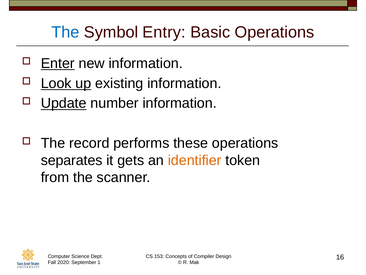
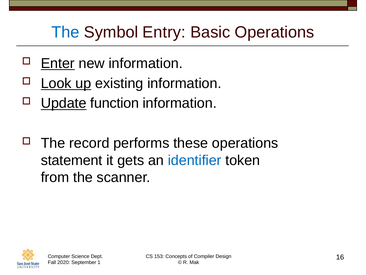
number: number -> function
separates: separates -> statement
identifier colour: orange -> blue
